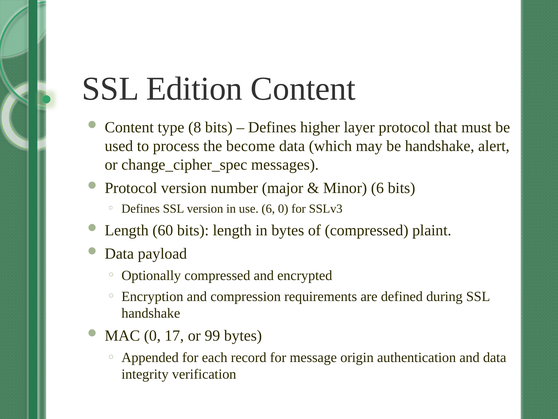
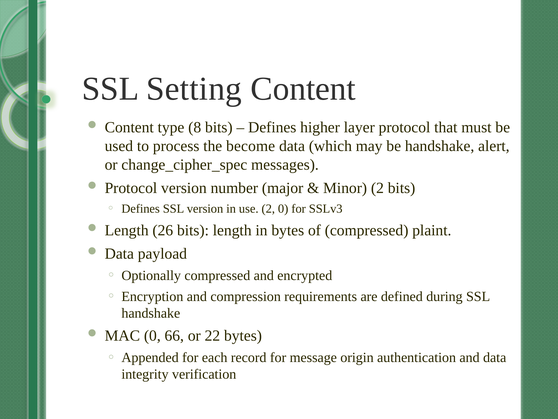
Edition: Edition -> Setting
Minor 6: 6 -> 2
use 6: 6 -> 2
60: 60 -> 26
17: 17 -> 66
99: 99 -> 22
